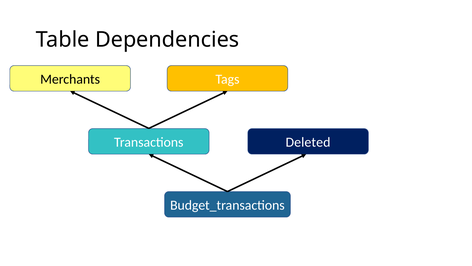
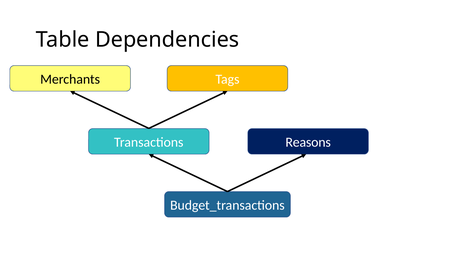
Deleted: Deleted -> Reasons
